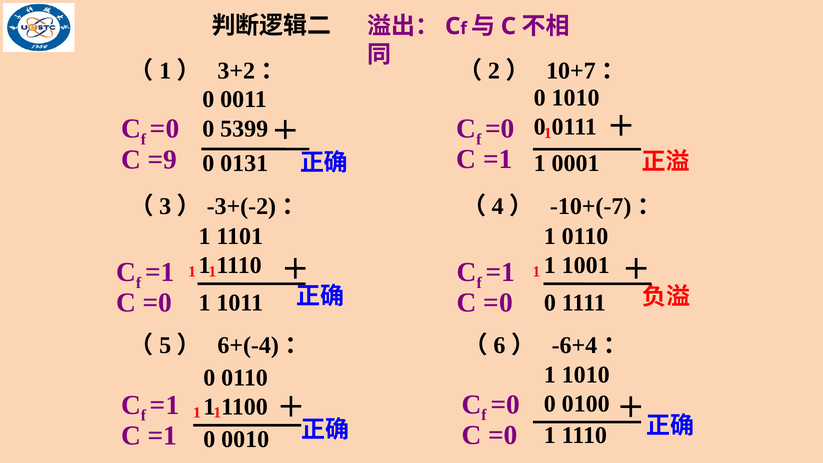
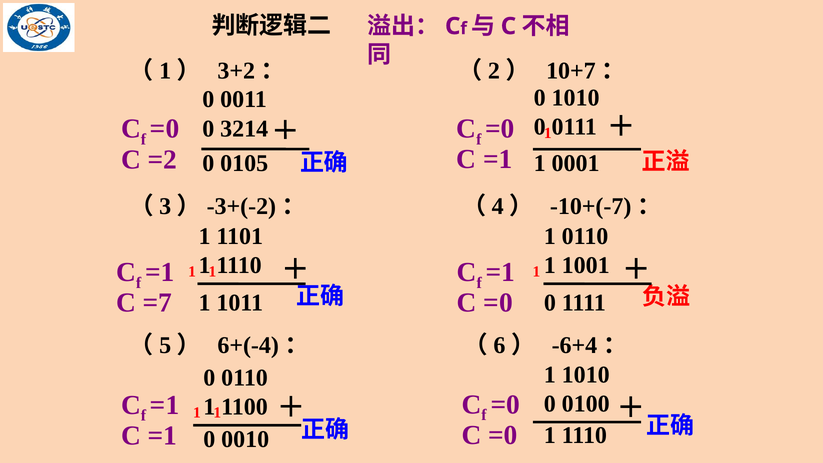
5399: 5399 -> 3214
=9: =9 -> =2
0131: 0131 -> 0105
=0 at (158, 303): =0 -> =7
